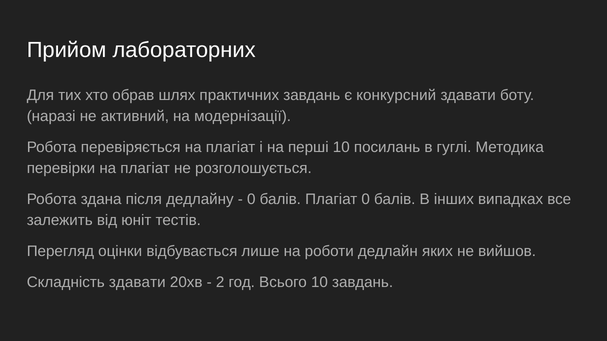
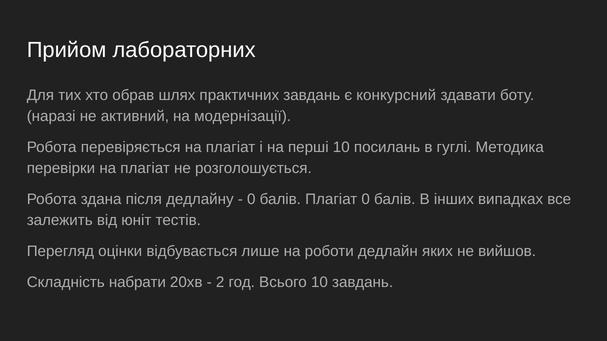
Складність здавати: здавати -> набрати
